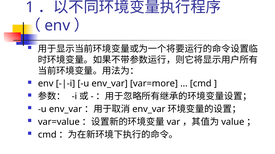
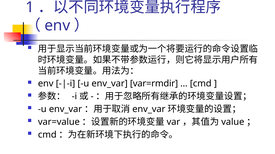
var=more: var=more -> var=rmdir
